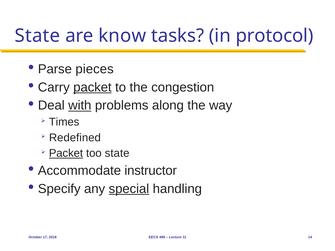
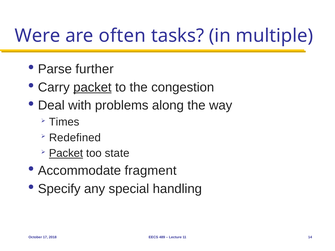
State at (37, 36): State -> Were
know: know -> often
protocol: protocol -> multiple
pieces: pieces -> further
with underline: present -> none
instructor: instructor -> fragment
special underline: present -> none
